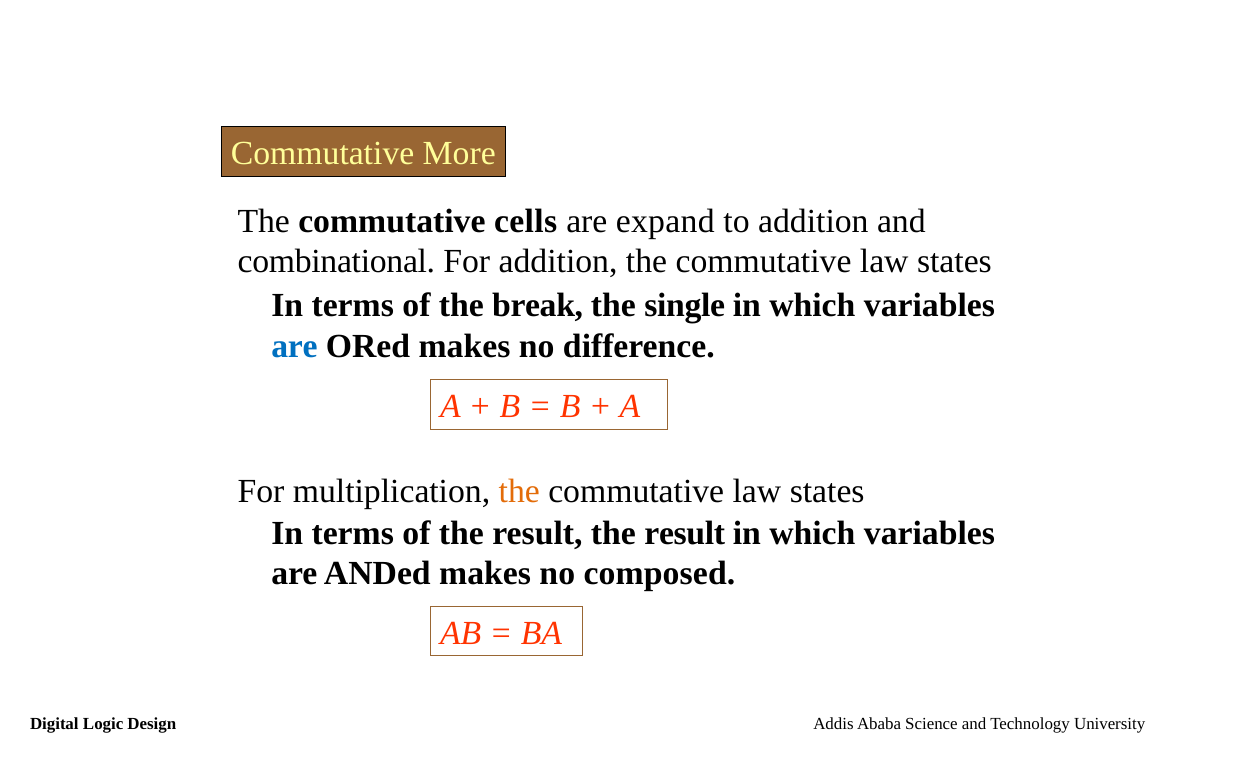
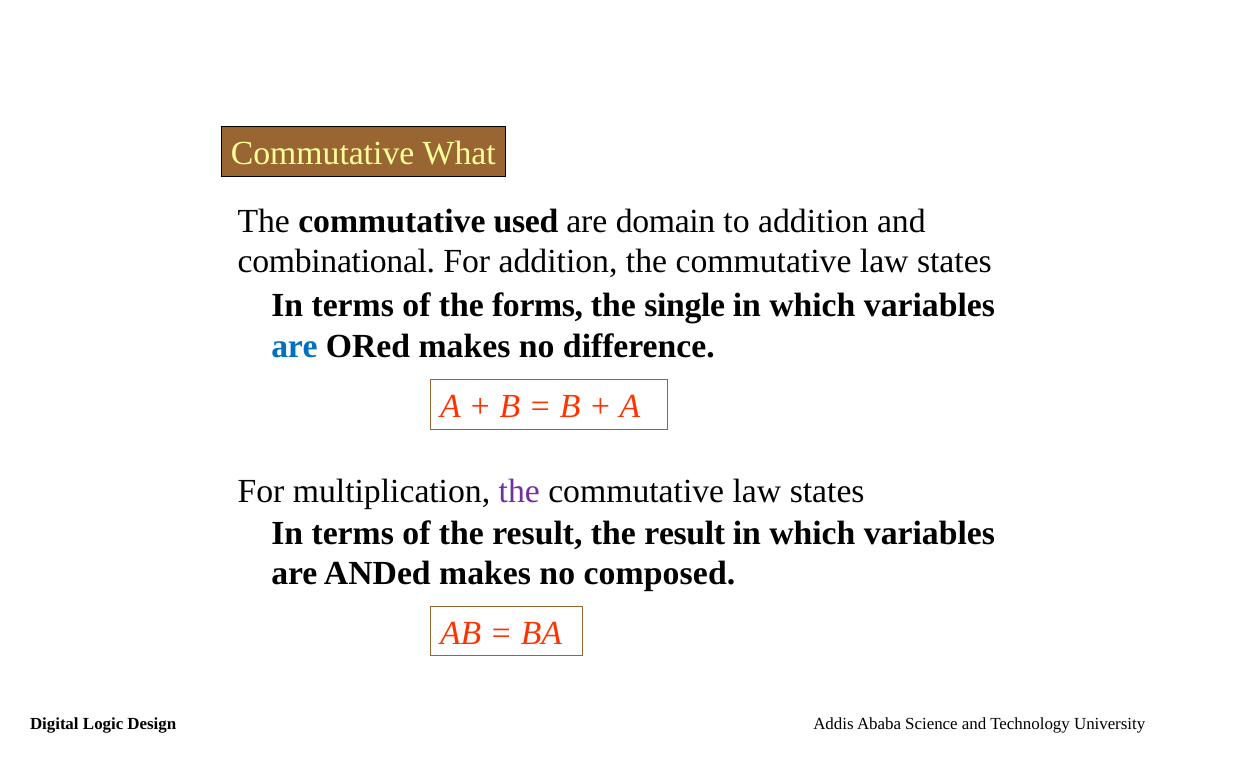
More: More -> What
cells: cells -> used
expand: expand -> domain
break: break -> forms
the at (519, 491) colour: orange -> purple
